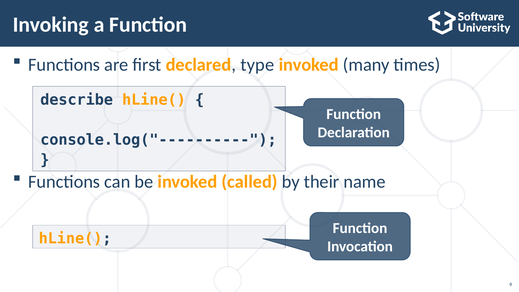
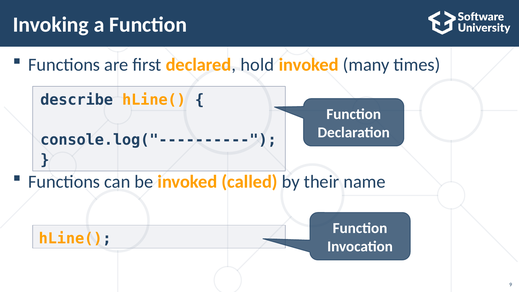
type: type -> hold
